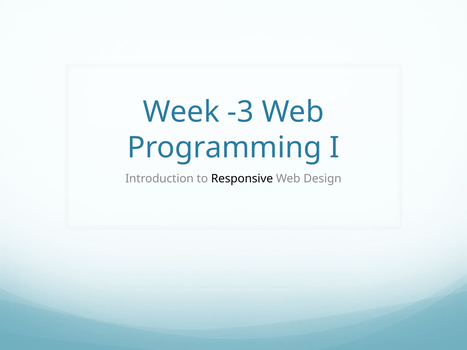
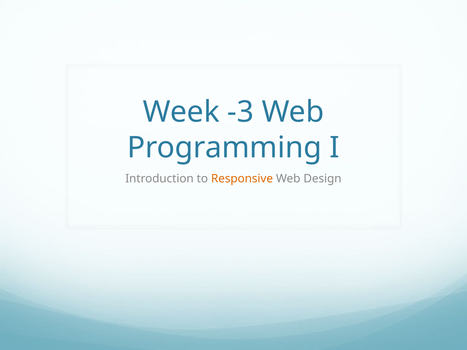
Responsive colour: black -> orange
